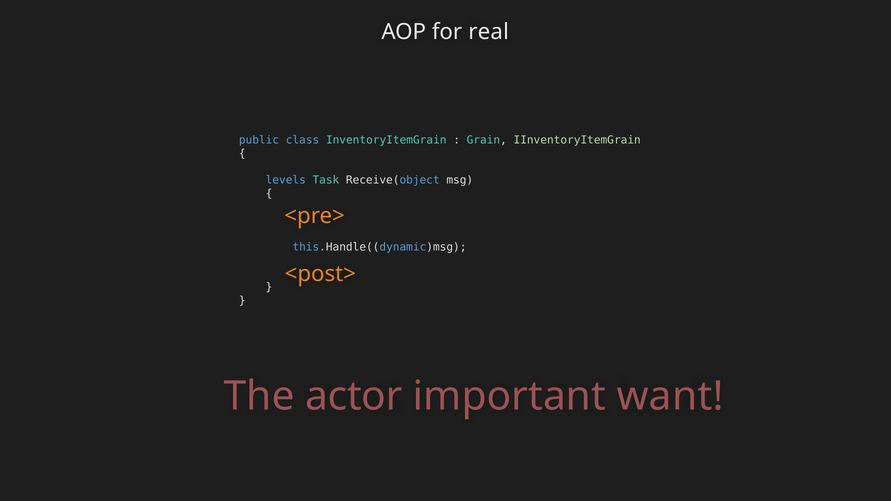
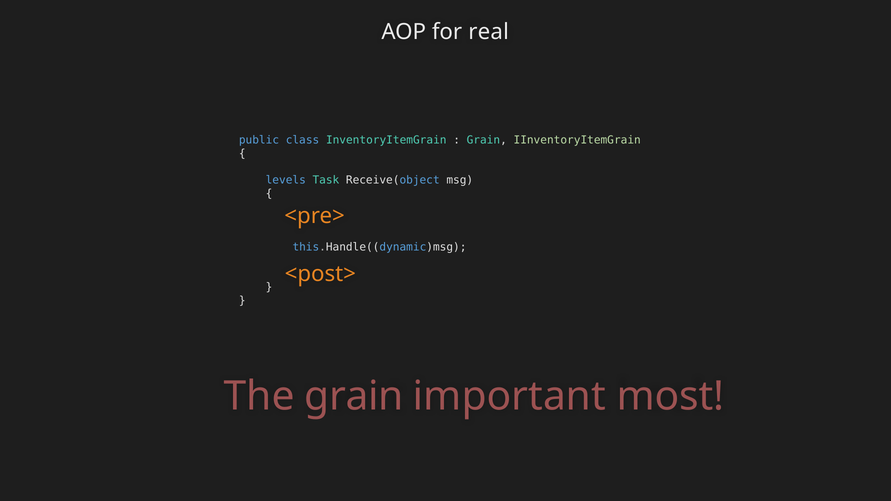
The actor: actor -> grain
want: want -> most
